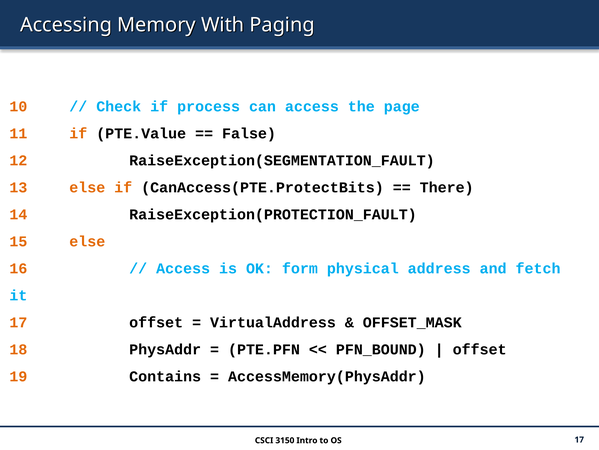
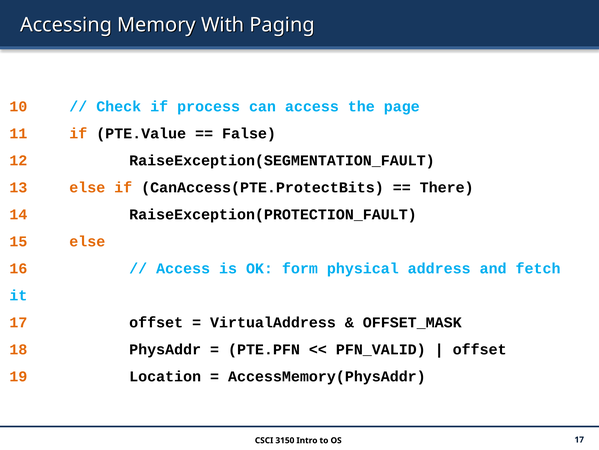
PFN_BOUND: PFN_BOUND -> PFN_VALID
Contains: Contains -> Location
